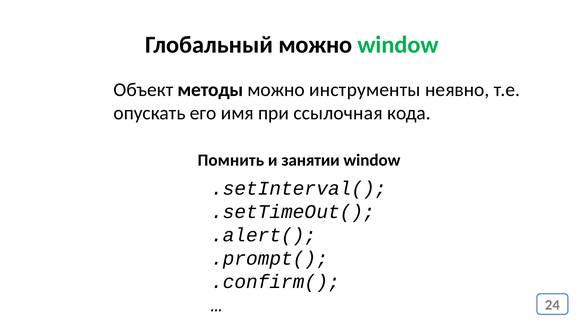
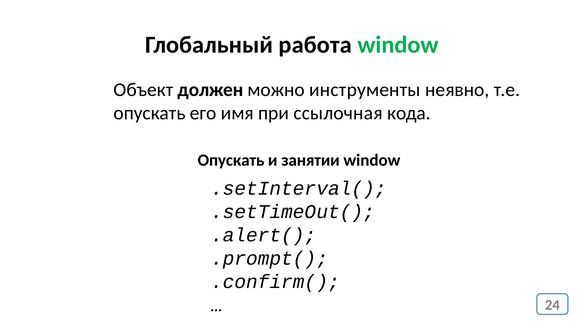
Глобальный можно: можно -> работа
методы: методы -> должен
Помнить at (231, 161): Помнить -> Опускать
